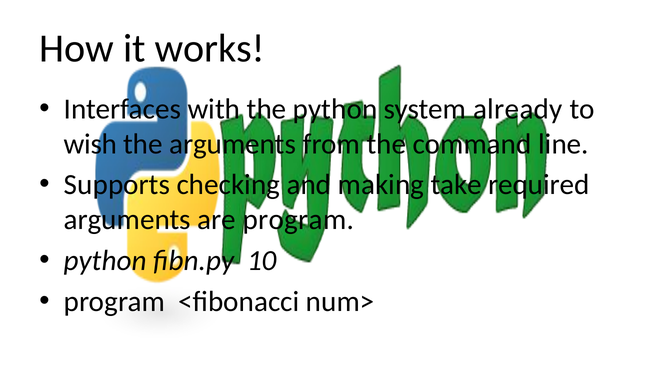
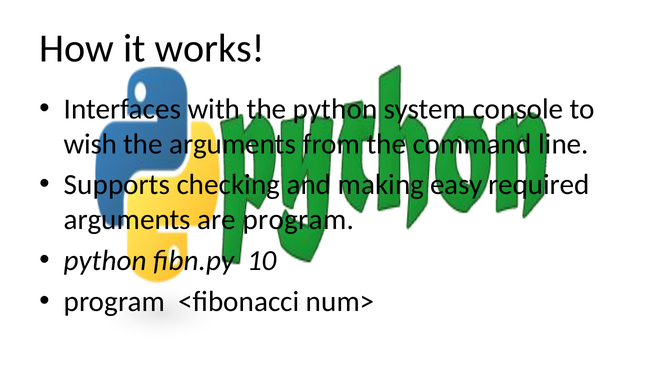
already: already -> console
take: take -> easy
